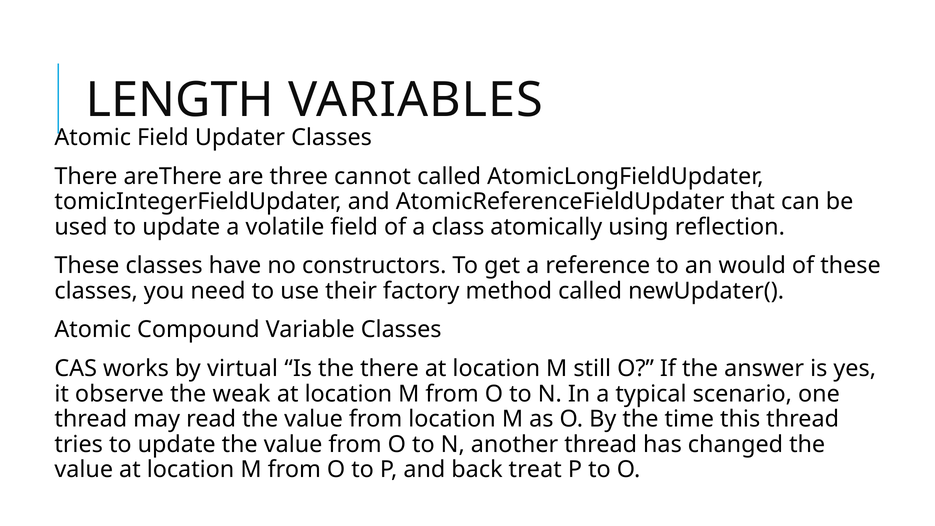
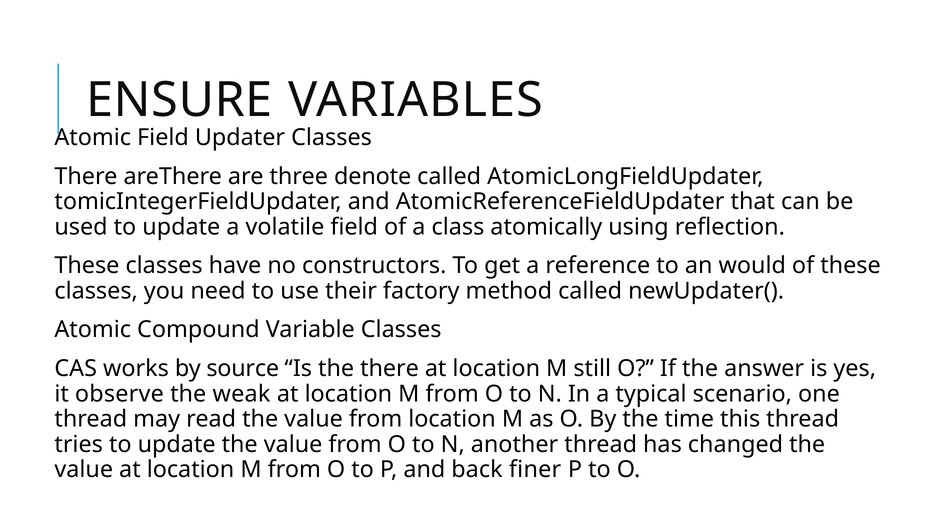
LENGTH: LENGTH -> ENSURE
cannot: cannot -> denote
virtual: virtual -> source
treat: treat -> finer
